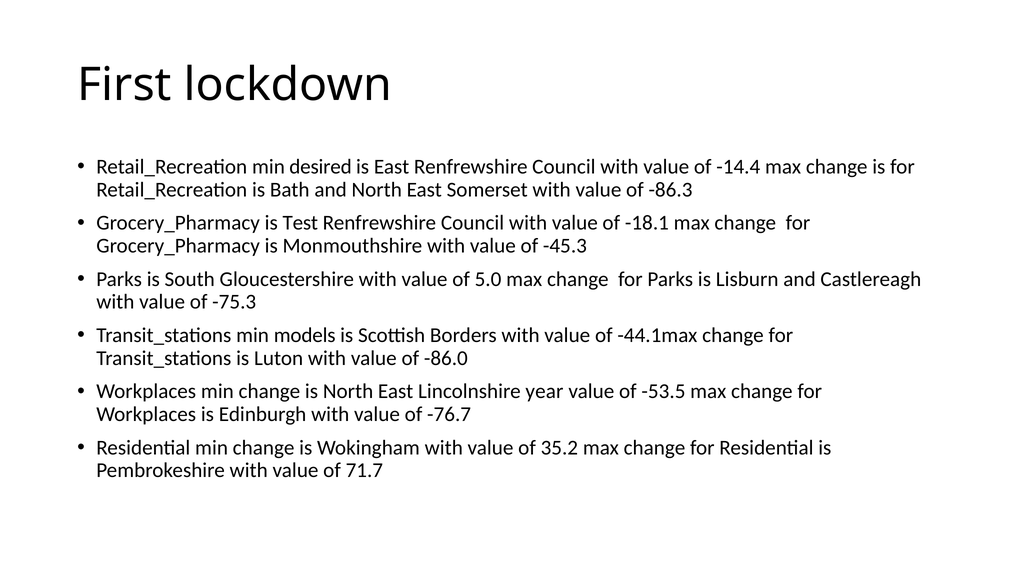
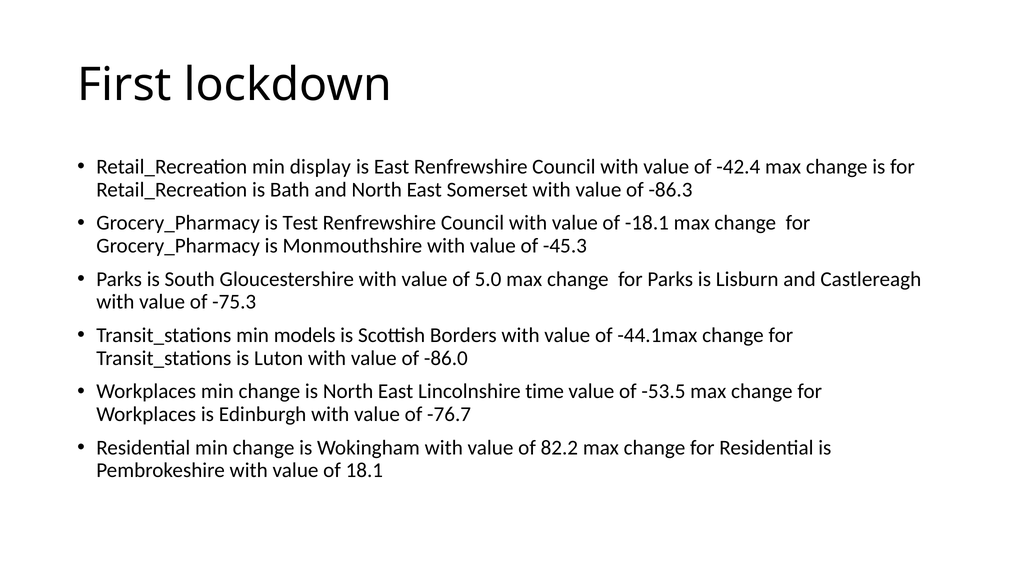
desired: desired -> display
-14.4: -14.4 -> -42.4
year: year -> time
35.2: 35.2 -> 82.2
71.7: 71.7 -> 18.1
